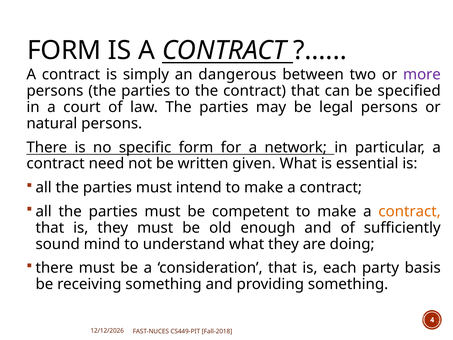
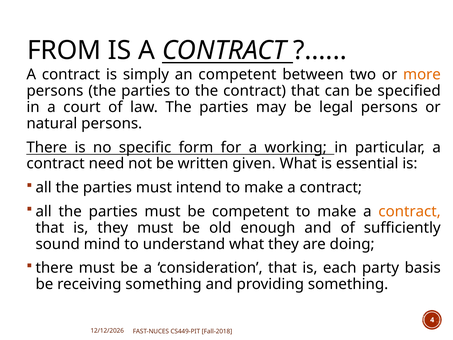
FORM at (64, 51): FORM -> FROM
an dangerous: dangerous -> competent
more colour: purple -> orange
network: network -> working
